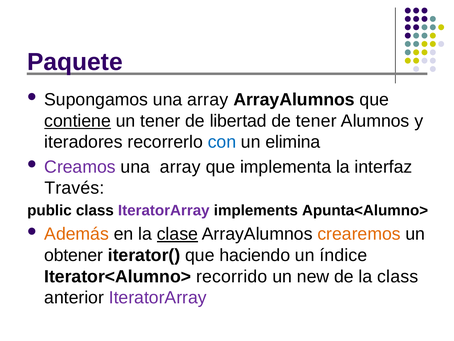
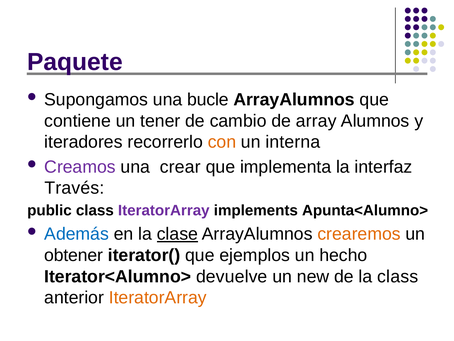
Supongamos una array: array -> bucle
contiene underline: present -> none
libertad: libertad -> cambio
de tener: tener -> array
con colour: blue -> orange
elimina: elimina -> interna
array at (180, 167): array -> crear
Además colour: orange -> blue
haciendo: haciendo -> ejemplos
índice: índice -> hecho
recorrido: recorrido -> devuelve
IteratorArray at (158, 297) colour: purple -> orange
